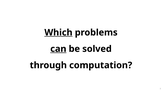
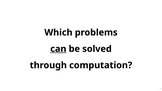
Which underline: present -> none
